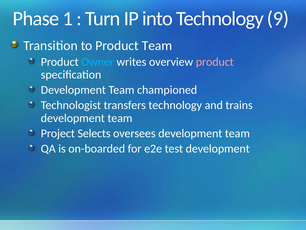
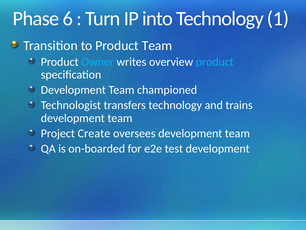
1: 1 -> 6
9: 9 -> 1
product at (215, 62) colour: pink -> light blue
Selects: Selects -> Create
